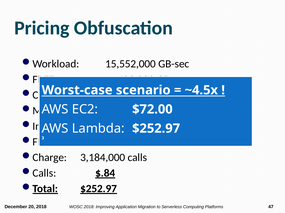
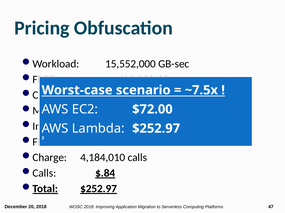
~4.5x: ~4.5x -> ~7.5x
3,184,000: 3,184,000 -> 4,184,010
